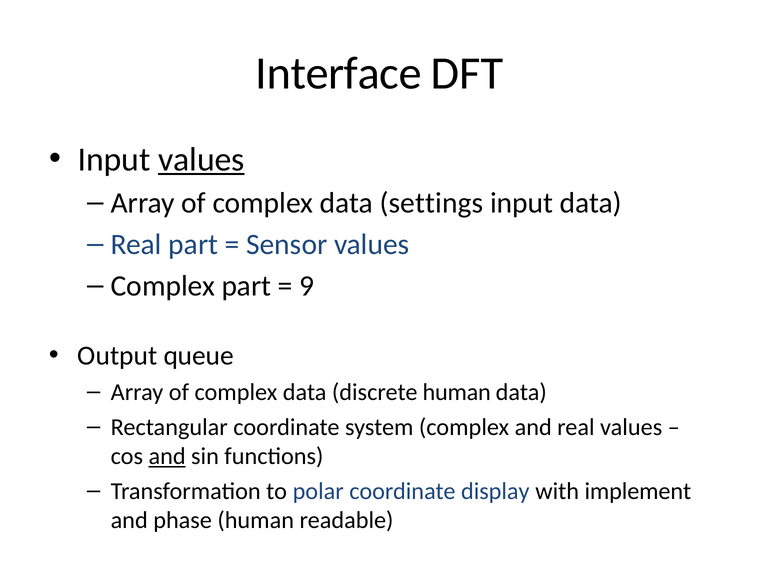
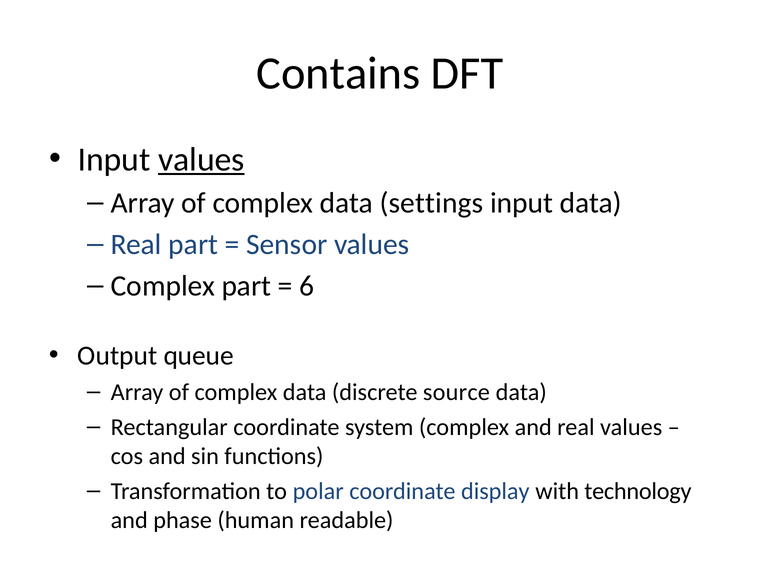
Interface: Interface -> Contains
9: 9 -> 6
discrete human: human -> source
and at (167, 456) underline: present -> none
implement: implement -> technology
